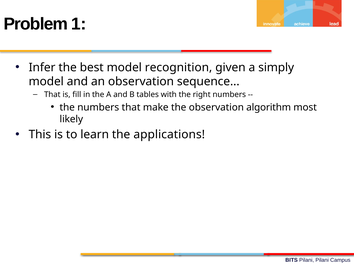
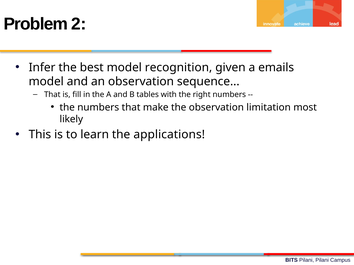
1: 1 -> 2
simply: simply -> emails
algorithm: algorithm -> limitation
